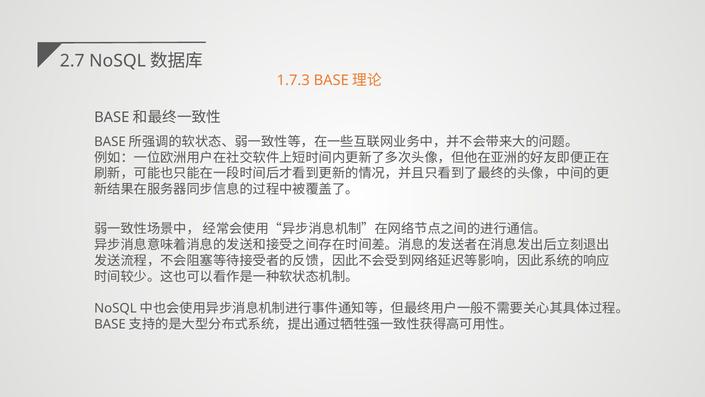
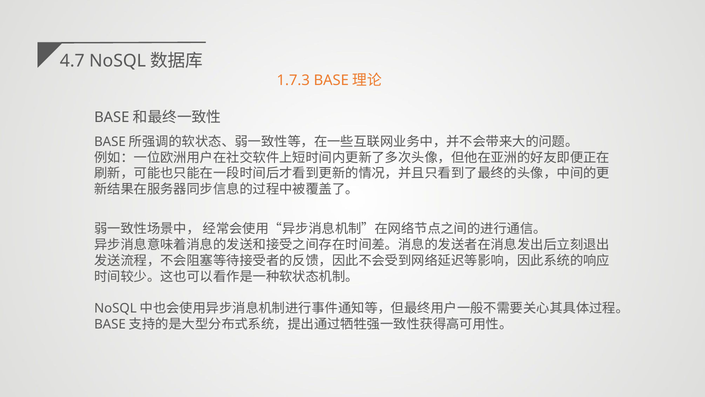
2.7: 2.7 -> 4.7
